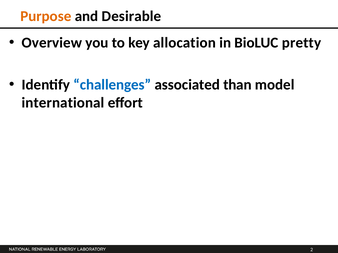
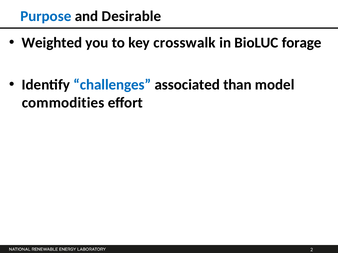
Purpose colour: orange -> blue
Overview: Overview -> Weighted
allocation: allocation -> crosswalk
pretty: pretty -> forage
international: international -> commodities
